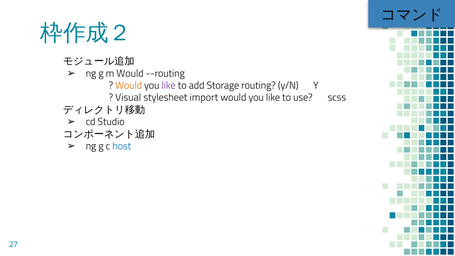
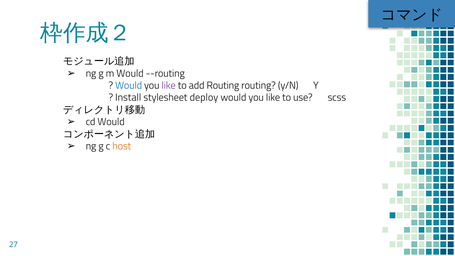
Would at (129, 85) colour: orange -> blue
add Storage: Storage -> Routing
Visual: Visual -> Install
import: import -> deploy
cd Studio: Studio -> Would
host colour: blue -> orange
